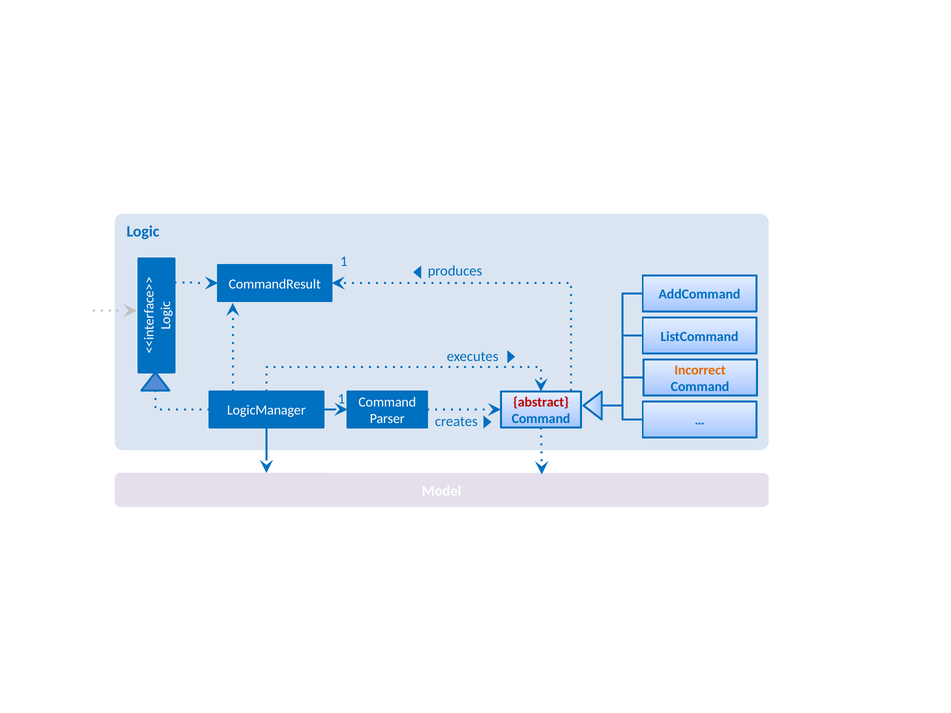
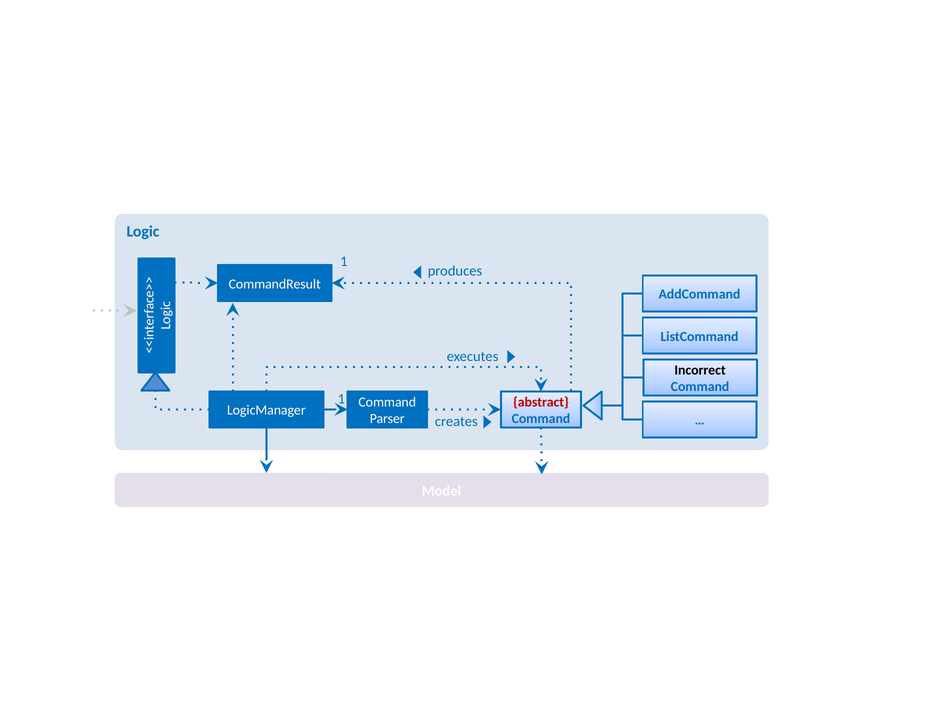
Incorrect colour: orange -> black
